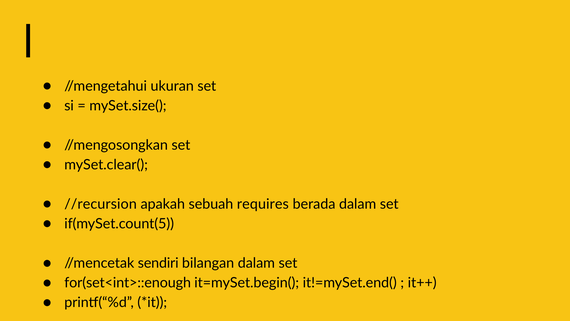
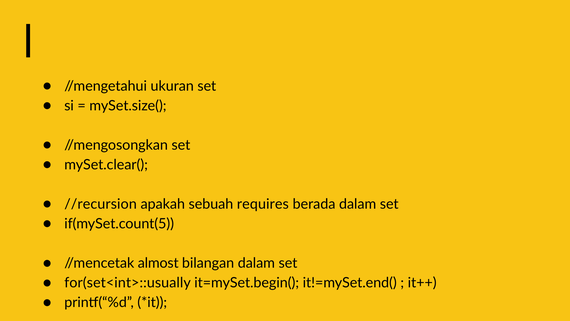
sendiri: sendiri -> almost
for(set<int>::enough: for(set<int>::enough -> for(set<int>::usually
